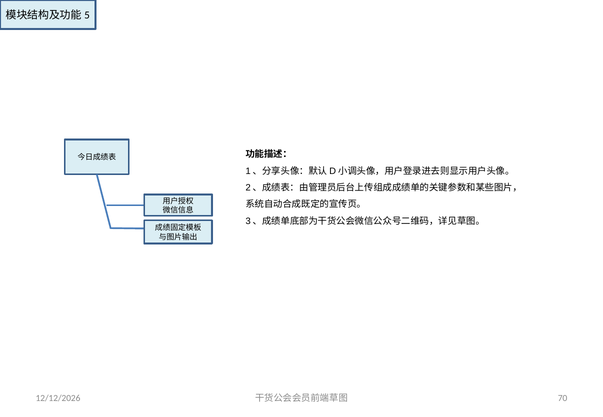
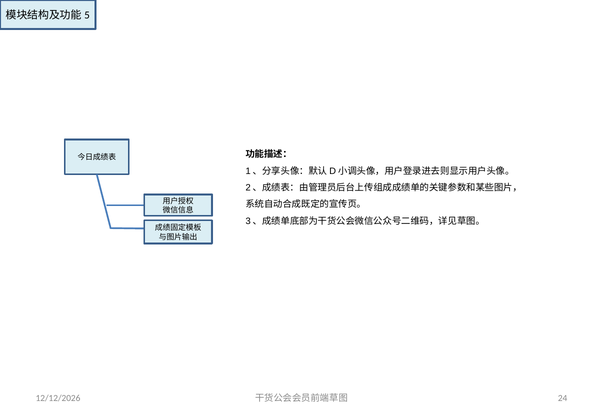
70: 70 -> 24
